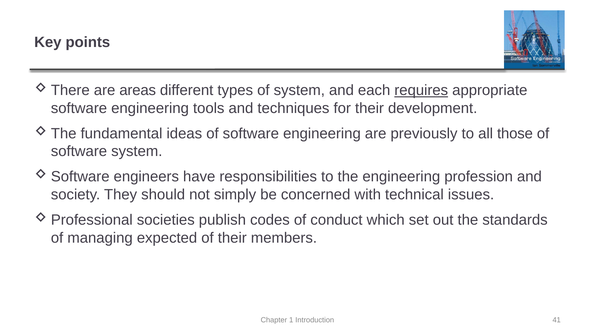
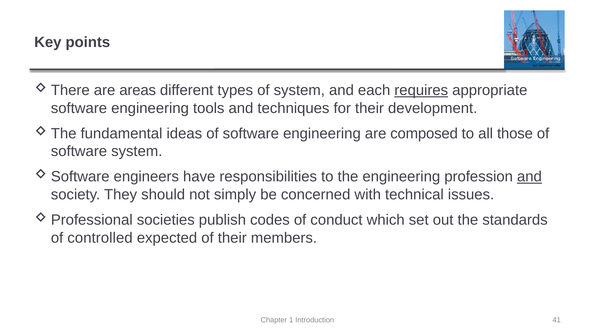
previously: previously -> composed
and at (529, 177) underline: none -> present
managing: managing -> controlled
